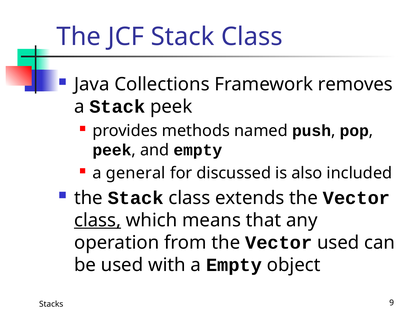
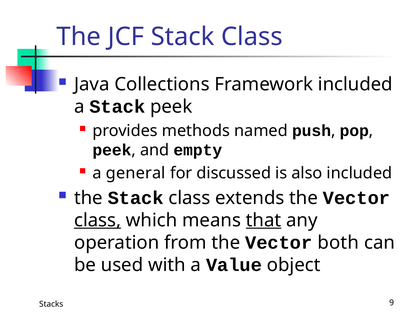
Framework removes: removes -> included
that underline: none -> present
Vector used: used -> both
a Empty: Empty -> Value
